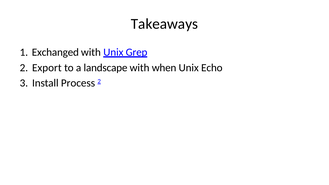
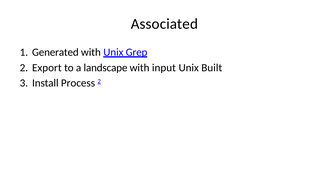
Takeaways: Takeaways -> Associated
Exchanged: Exchanged -> Generated
when: when -> input
Echo: Echo -> Built
